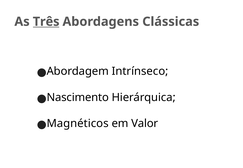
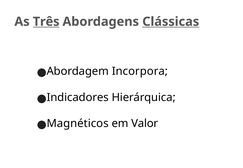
Clássicas underline: none -> present
Intrínseco: Intrínseco -> Incorpora
Nascimento: Nascimento -> Indicadores
